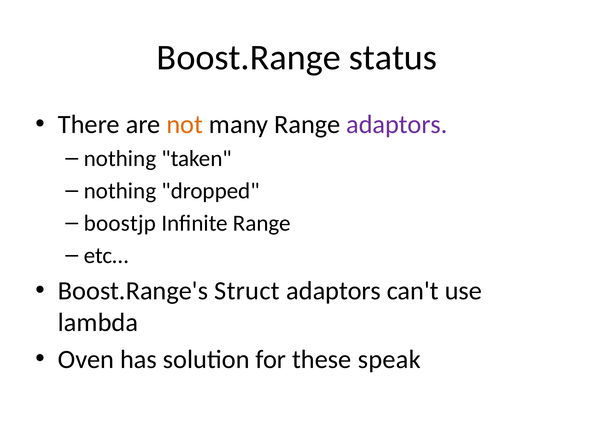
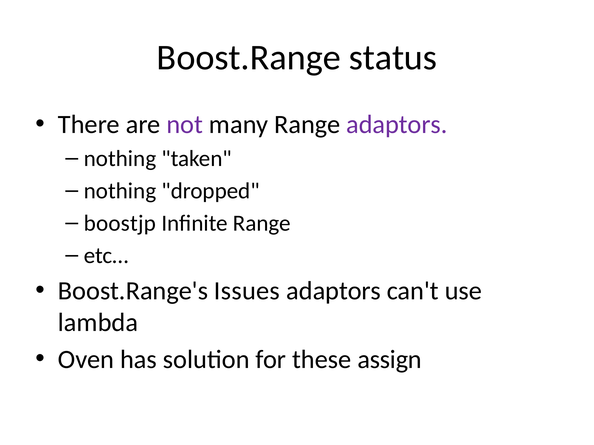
not colour: orange -> purple
Struct: Struct -> Issues
speak: speak -> assign
